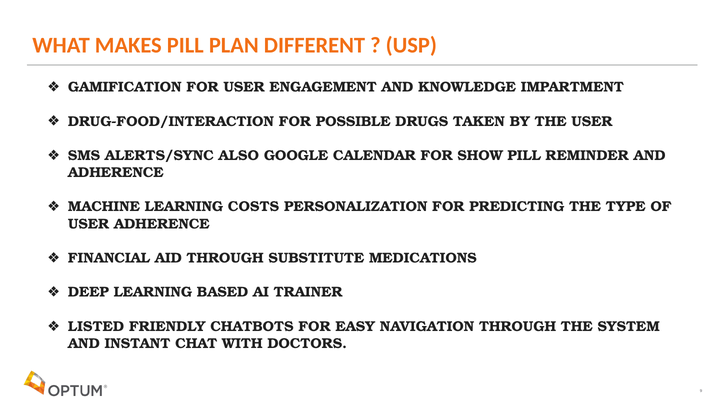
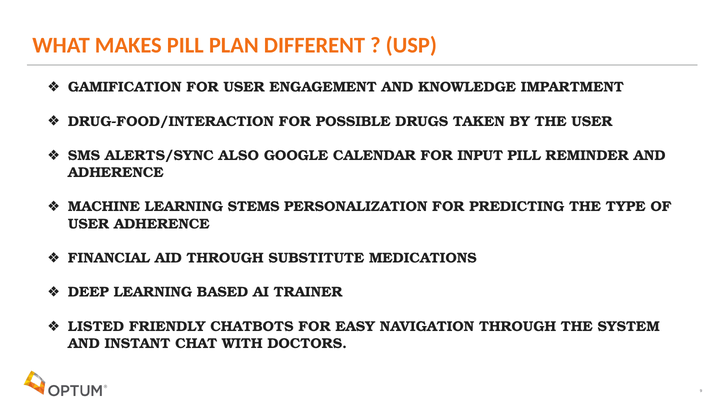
SHOW: SHOW -> INPUT
COSTS: COSTS -> STEMS
